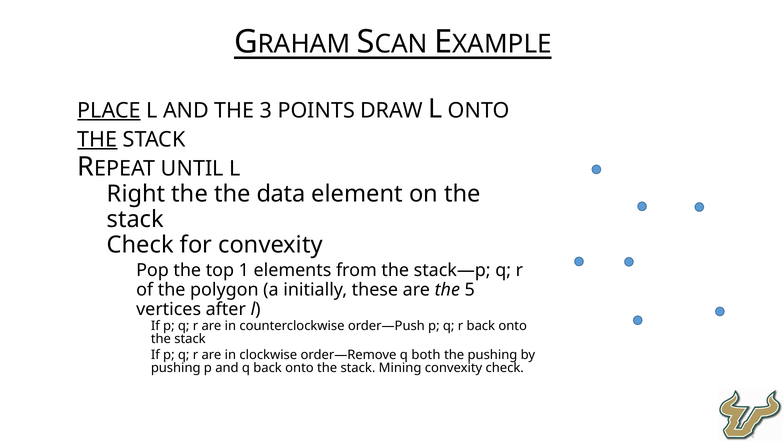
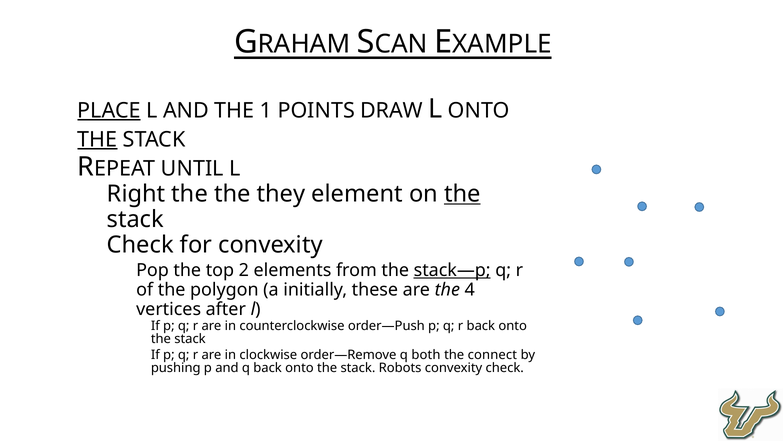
3: 3 -> 1
data: data -> they
the at (462, 194) underline: none -> present
1: 1 -> 2
stack—p underline: none -> present
5: 5 -> 4
the pushing: pushing -> connect
Mining: Mining -> Robots
